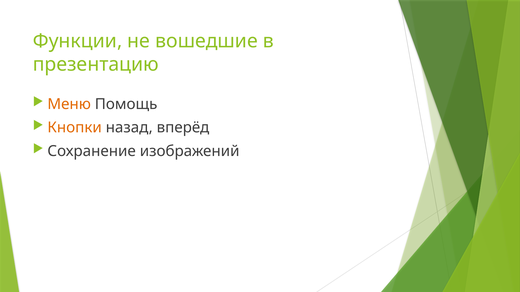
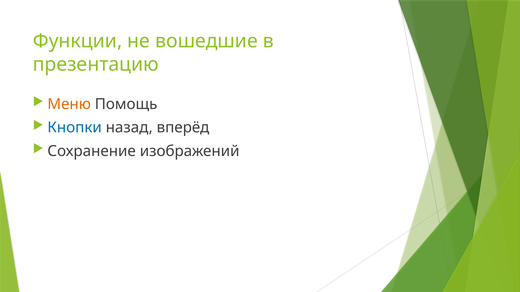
Кнопки colour: orange -> blue
